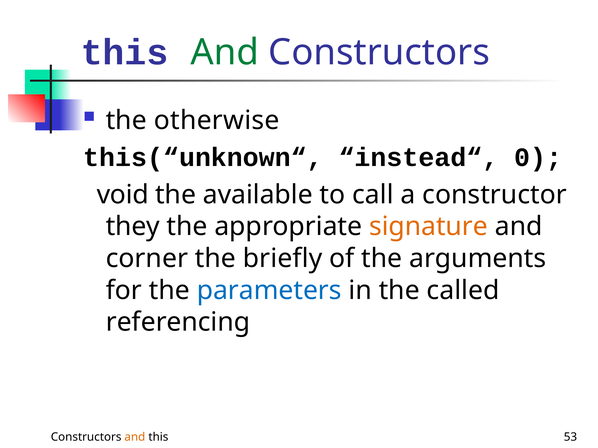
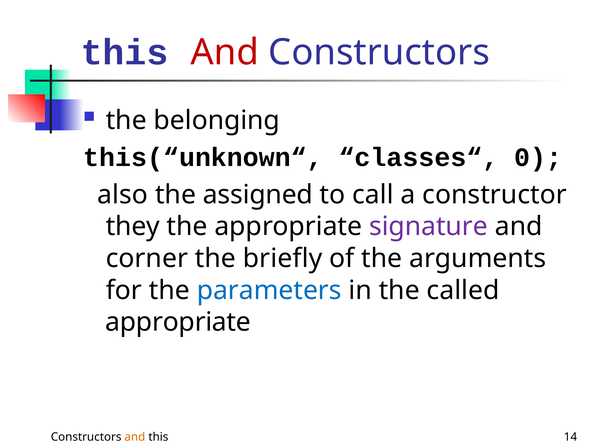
And at (225, 52) colour: green -> red
otherwise: otherwise -> belonging
instead“: instead“ -> classes“
void: void -> also
available: available -> assigned
signature colour: orange -> purple
referencing at (178, 323): referencing -> appropriate
53: 53 -> 14
